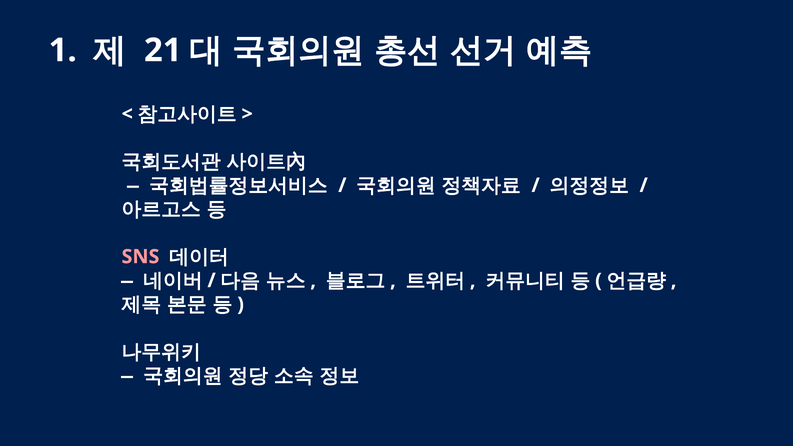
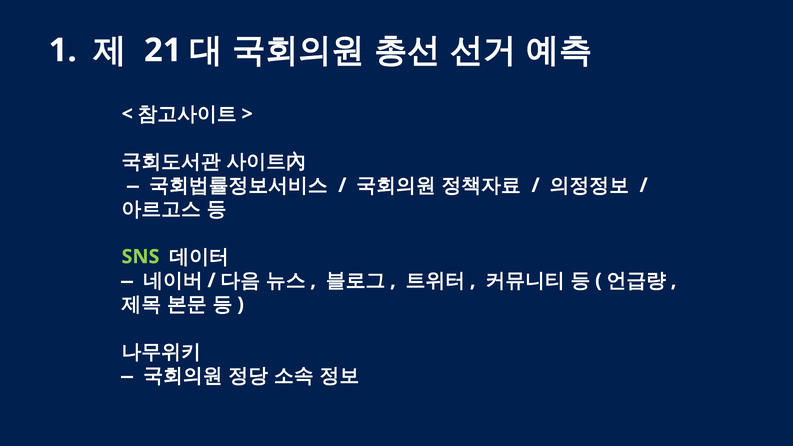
SNS colour: pink -> light green
